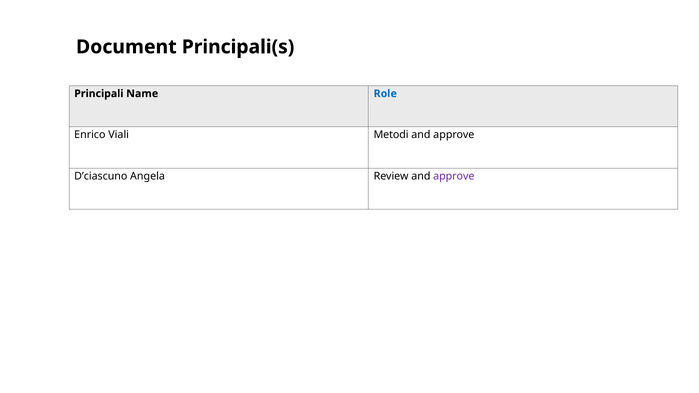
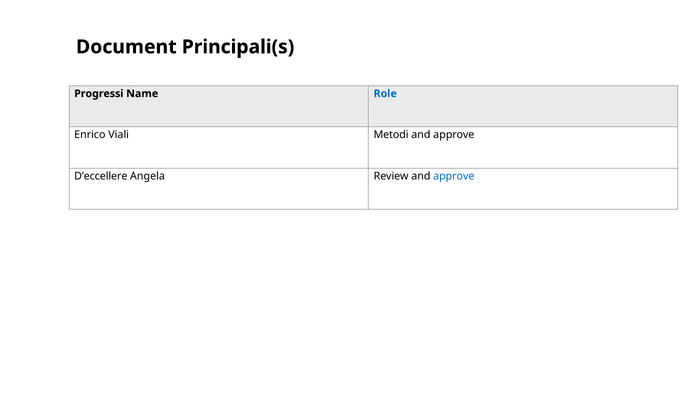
Principali: Principali -> Progressi
D’ciascuno: D’ciascuno -> D’eccellere
approve at (454, 176) colour: purple -> blue
